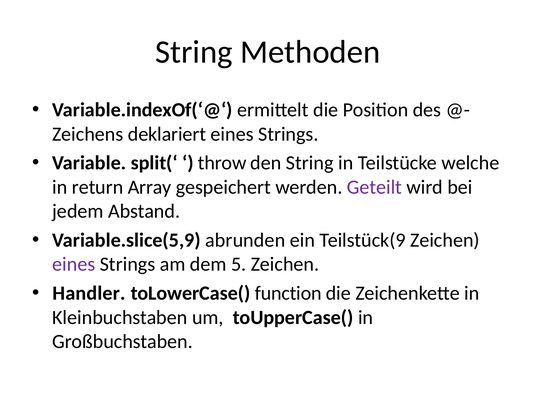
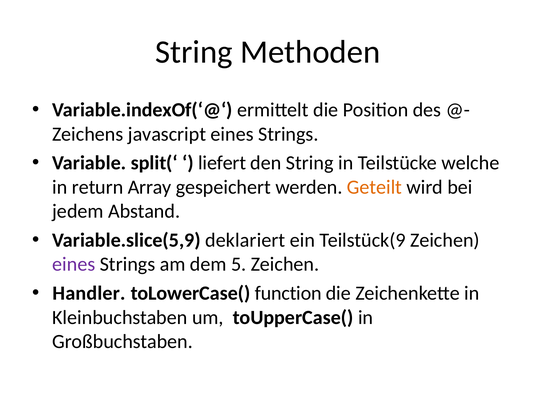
deklariert: deklariert -> javascript
throw: throw -> liefert
Geteilt colour: purple -> orange
abrunden: abrunden -> deklariert
